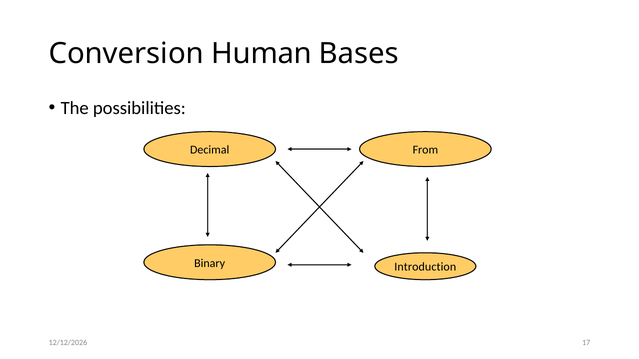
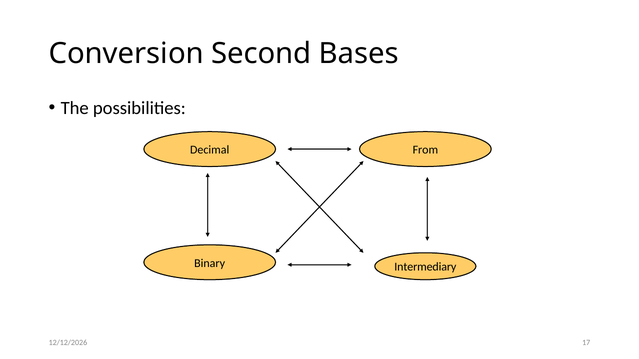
Human: Human -> Second
Introduction: Introduction -> Intermediary
